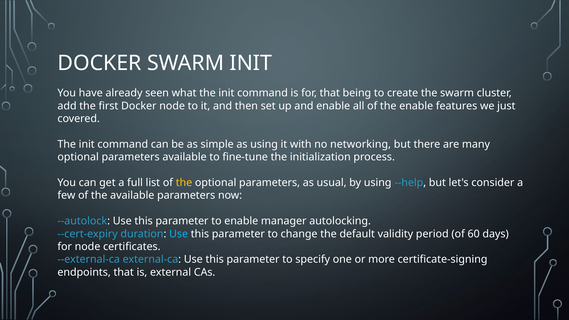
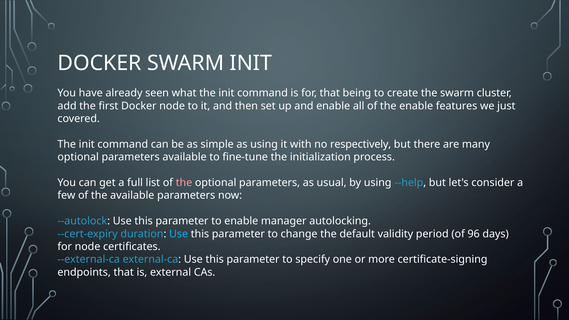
networking: networking -> respectively
the at (184, 183) colour: yellow -> pink
60: 60 -> 96
